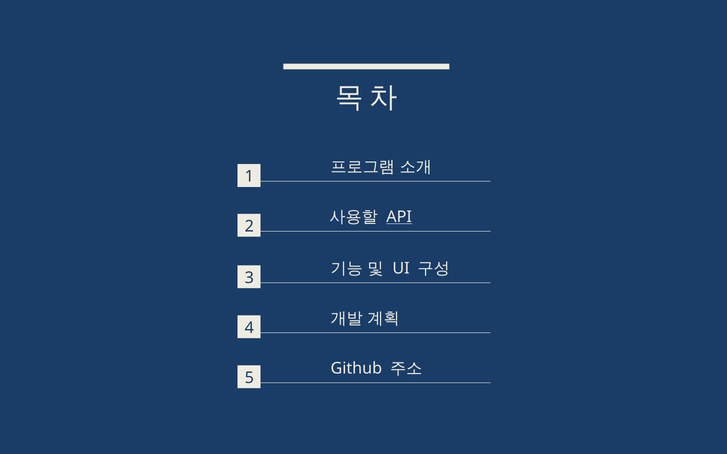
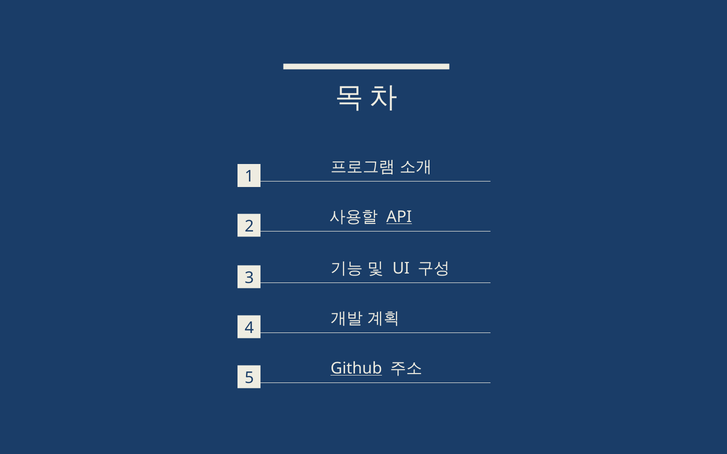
Github underline: none -> present
